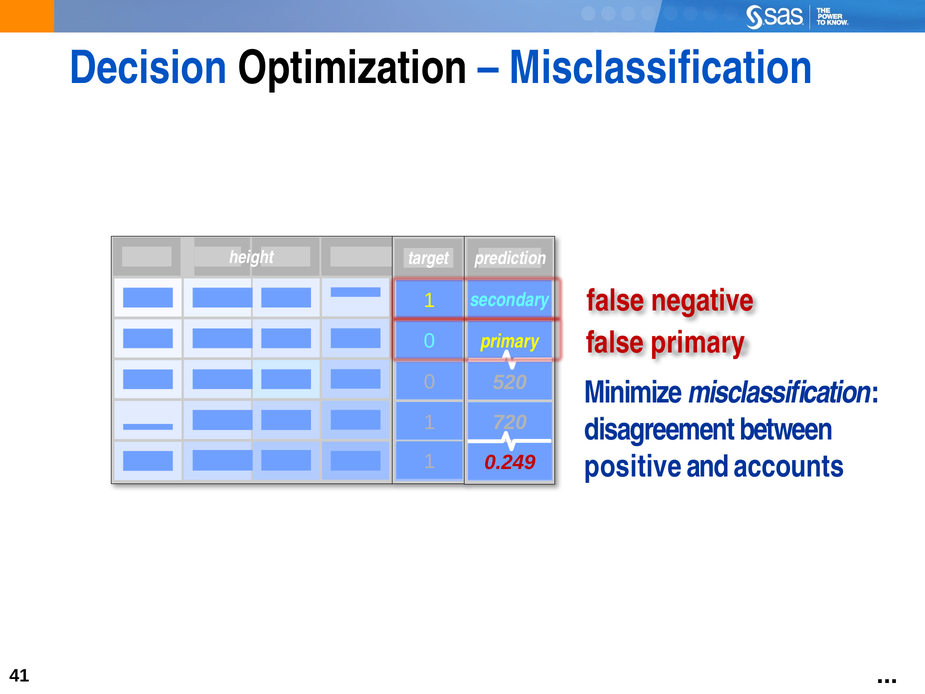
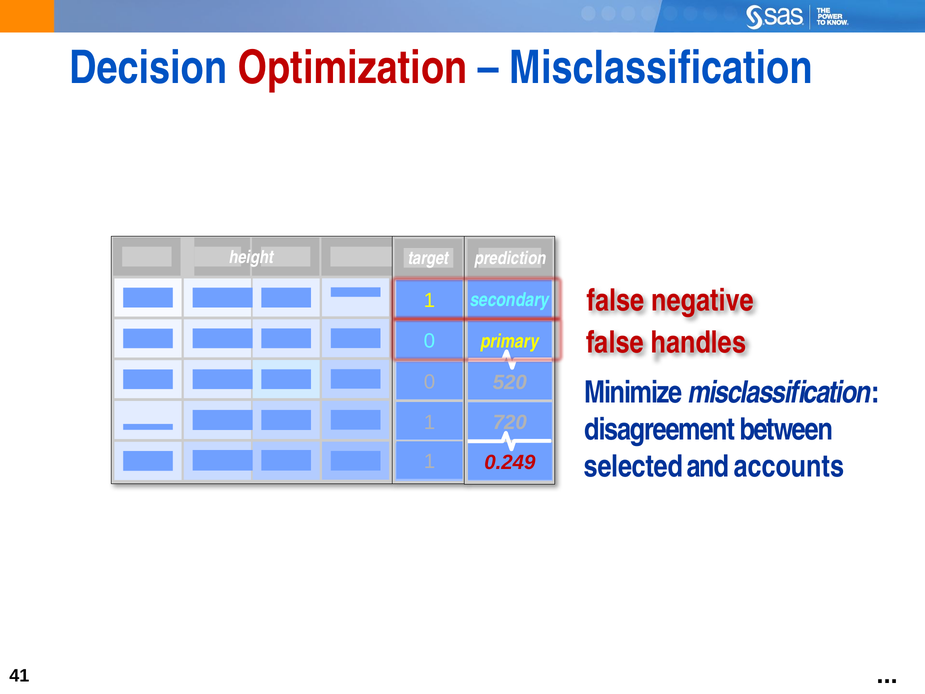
Optimization colour: black -> red
false primary: primary -> handles
positive: positive -> selected
